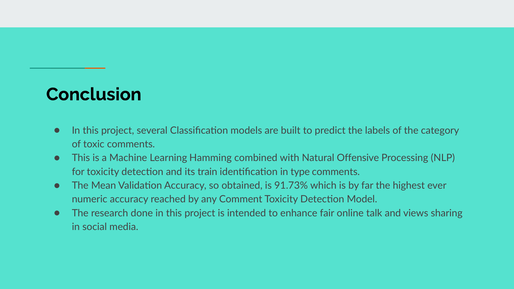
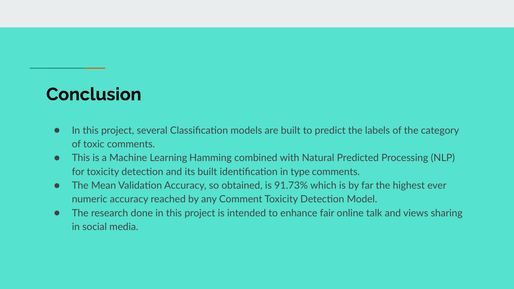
Offensive: Offensive -> Predicted
its train: train -> built
